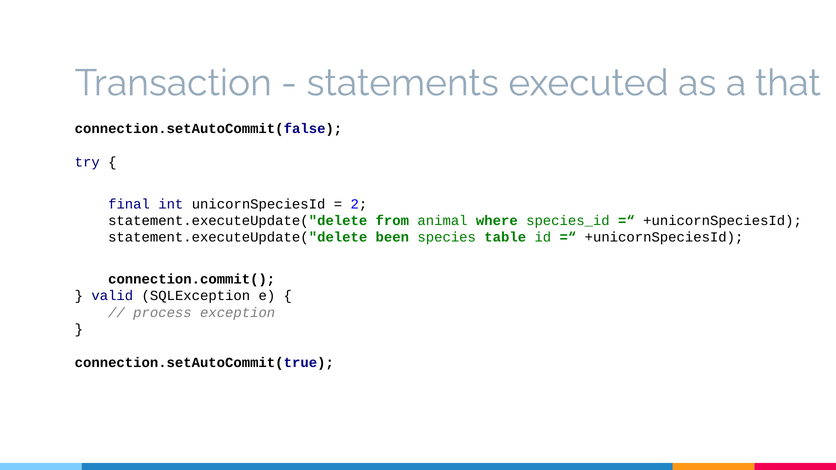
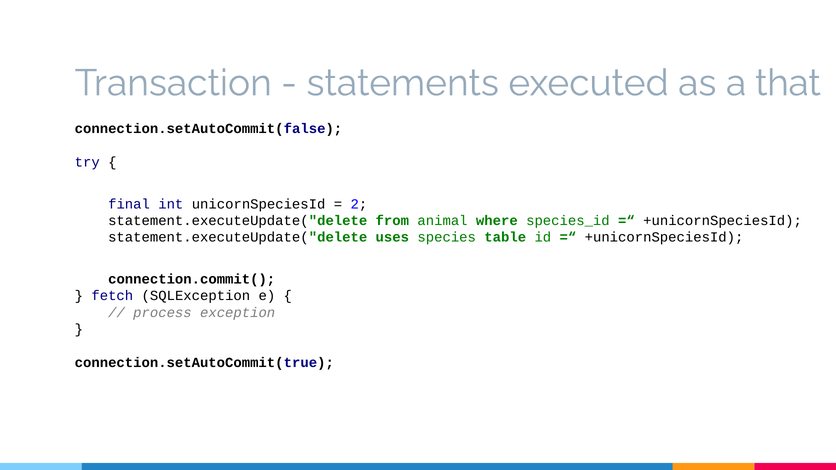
been: been -> uses
valid: valid -> fetch
